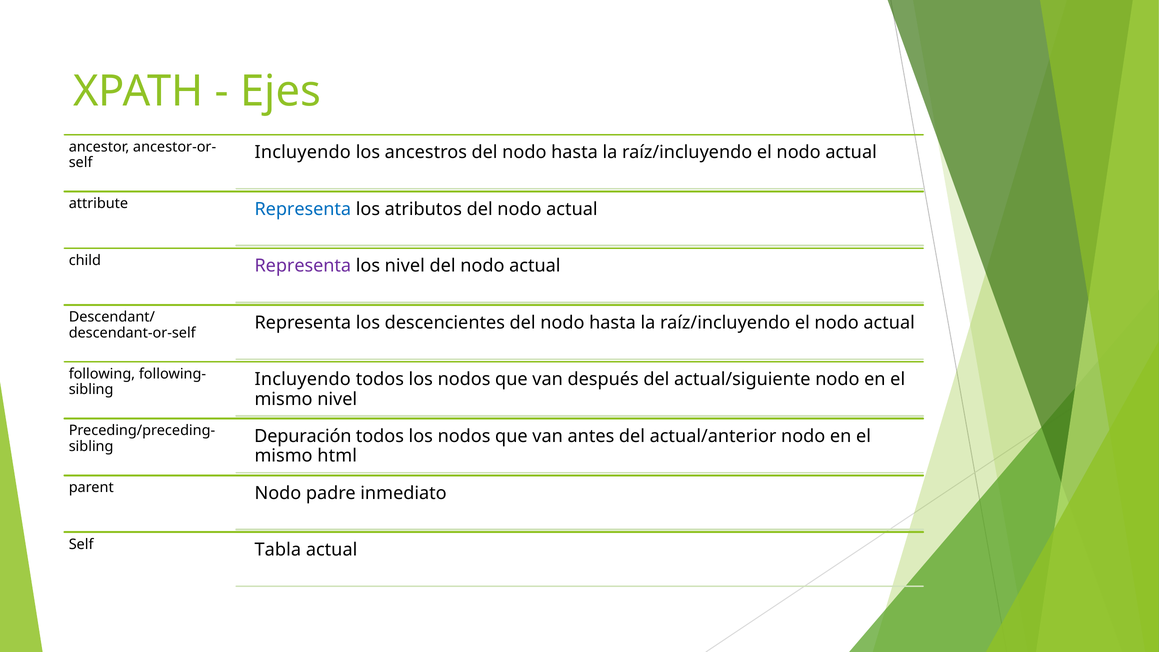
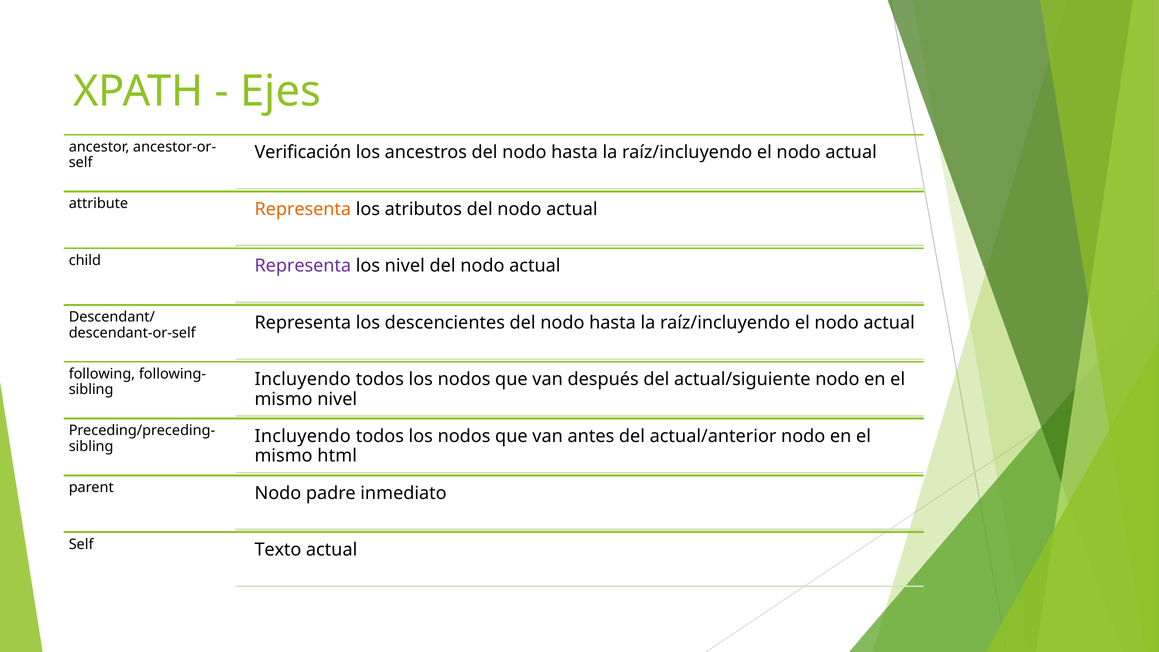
Incluyendo at (303, 152): Incluyendo -> Verificación
Representa at (303, 209) colour: blue -> orange
Depuración at (303, 436): Depuración -> Incluyendo
Tabla: Tabla -> Texto
